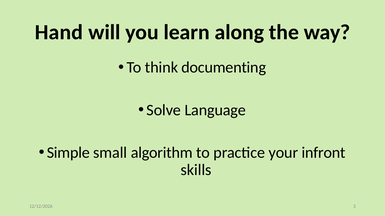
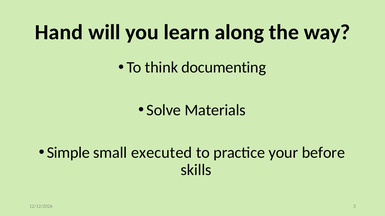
Language: Language -> Materials
algorithm: algorithm -> executed
infront: infront -> before
